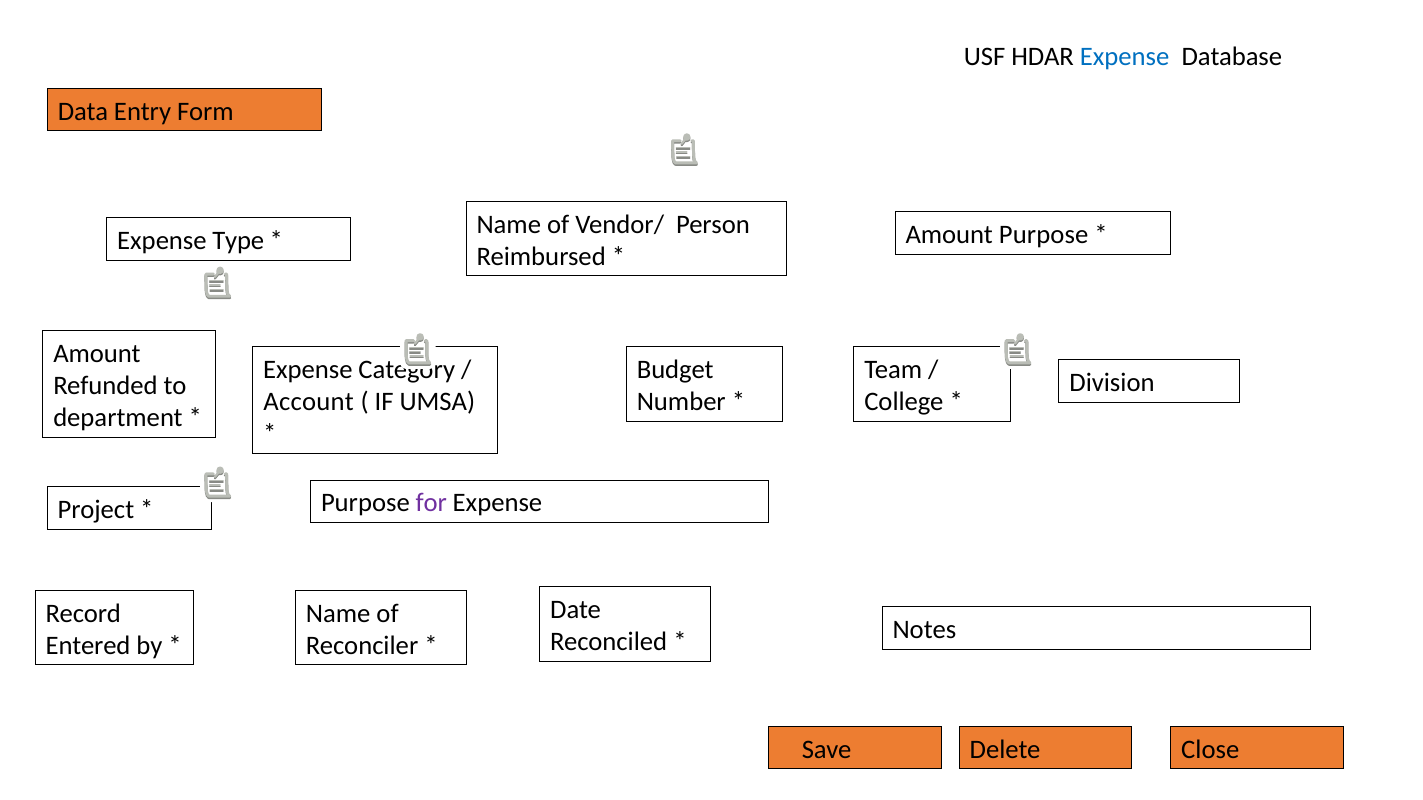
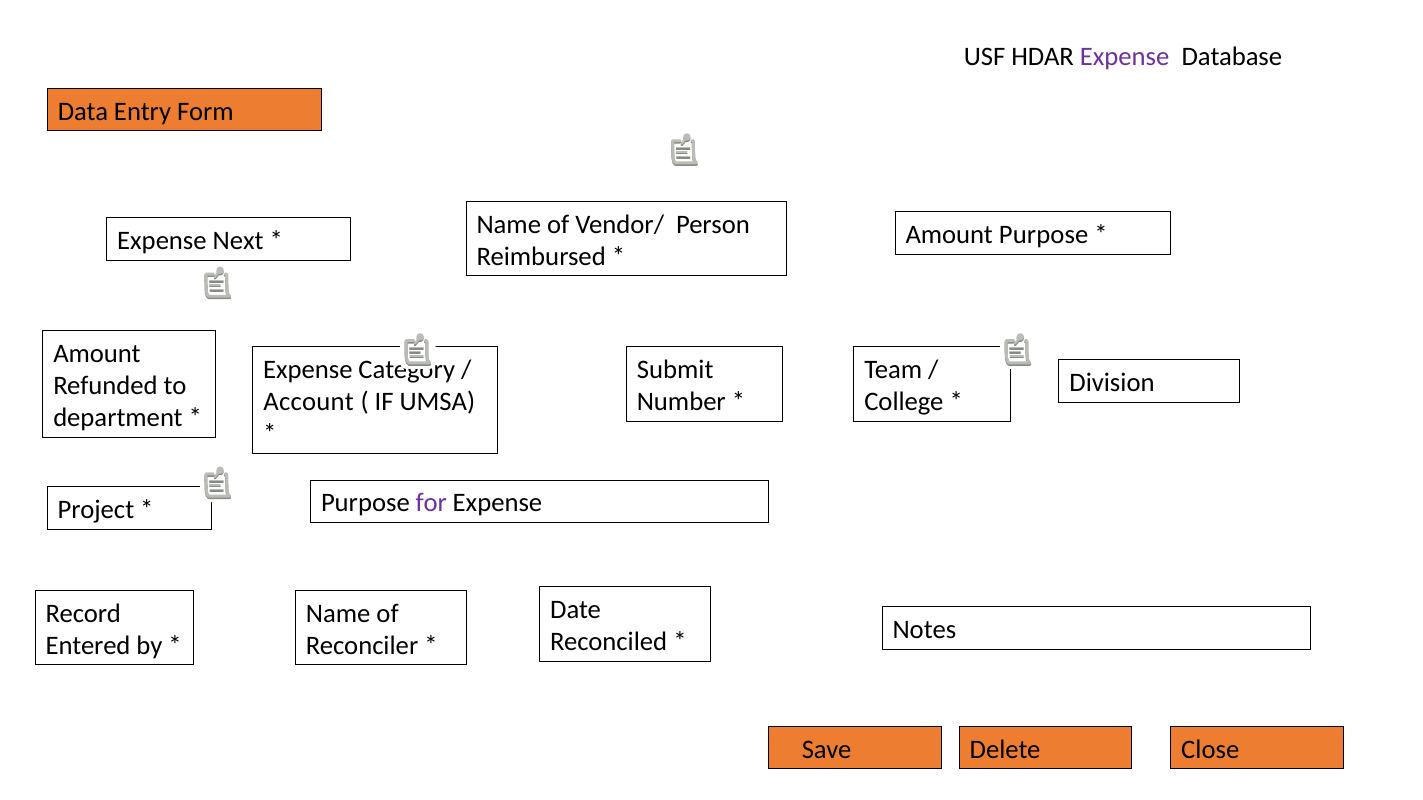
Expense at (1125, 57) colour: blue -> purple
Type: Type -> Next
Budget: Budget -> Submit
